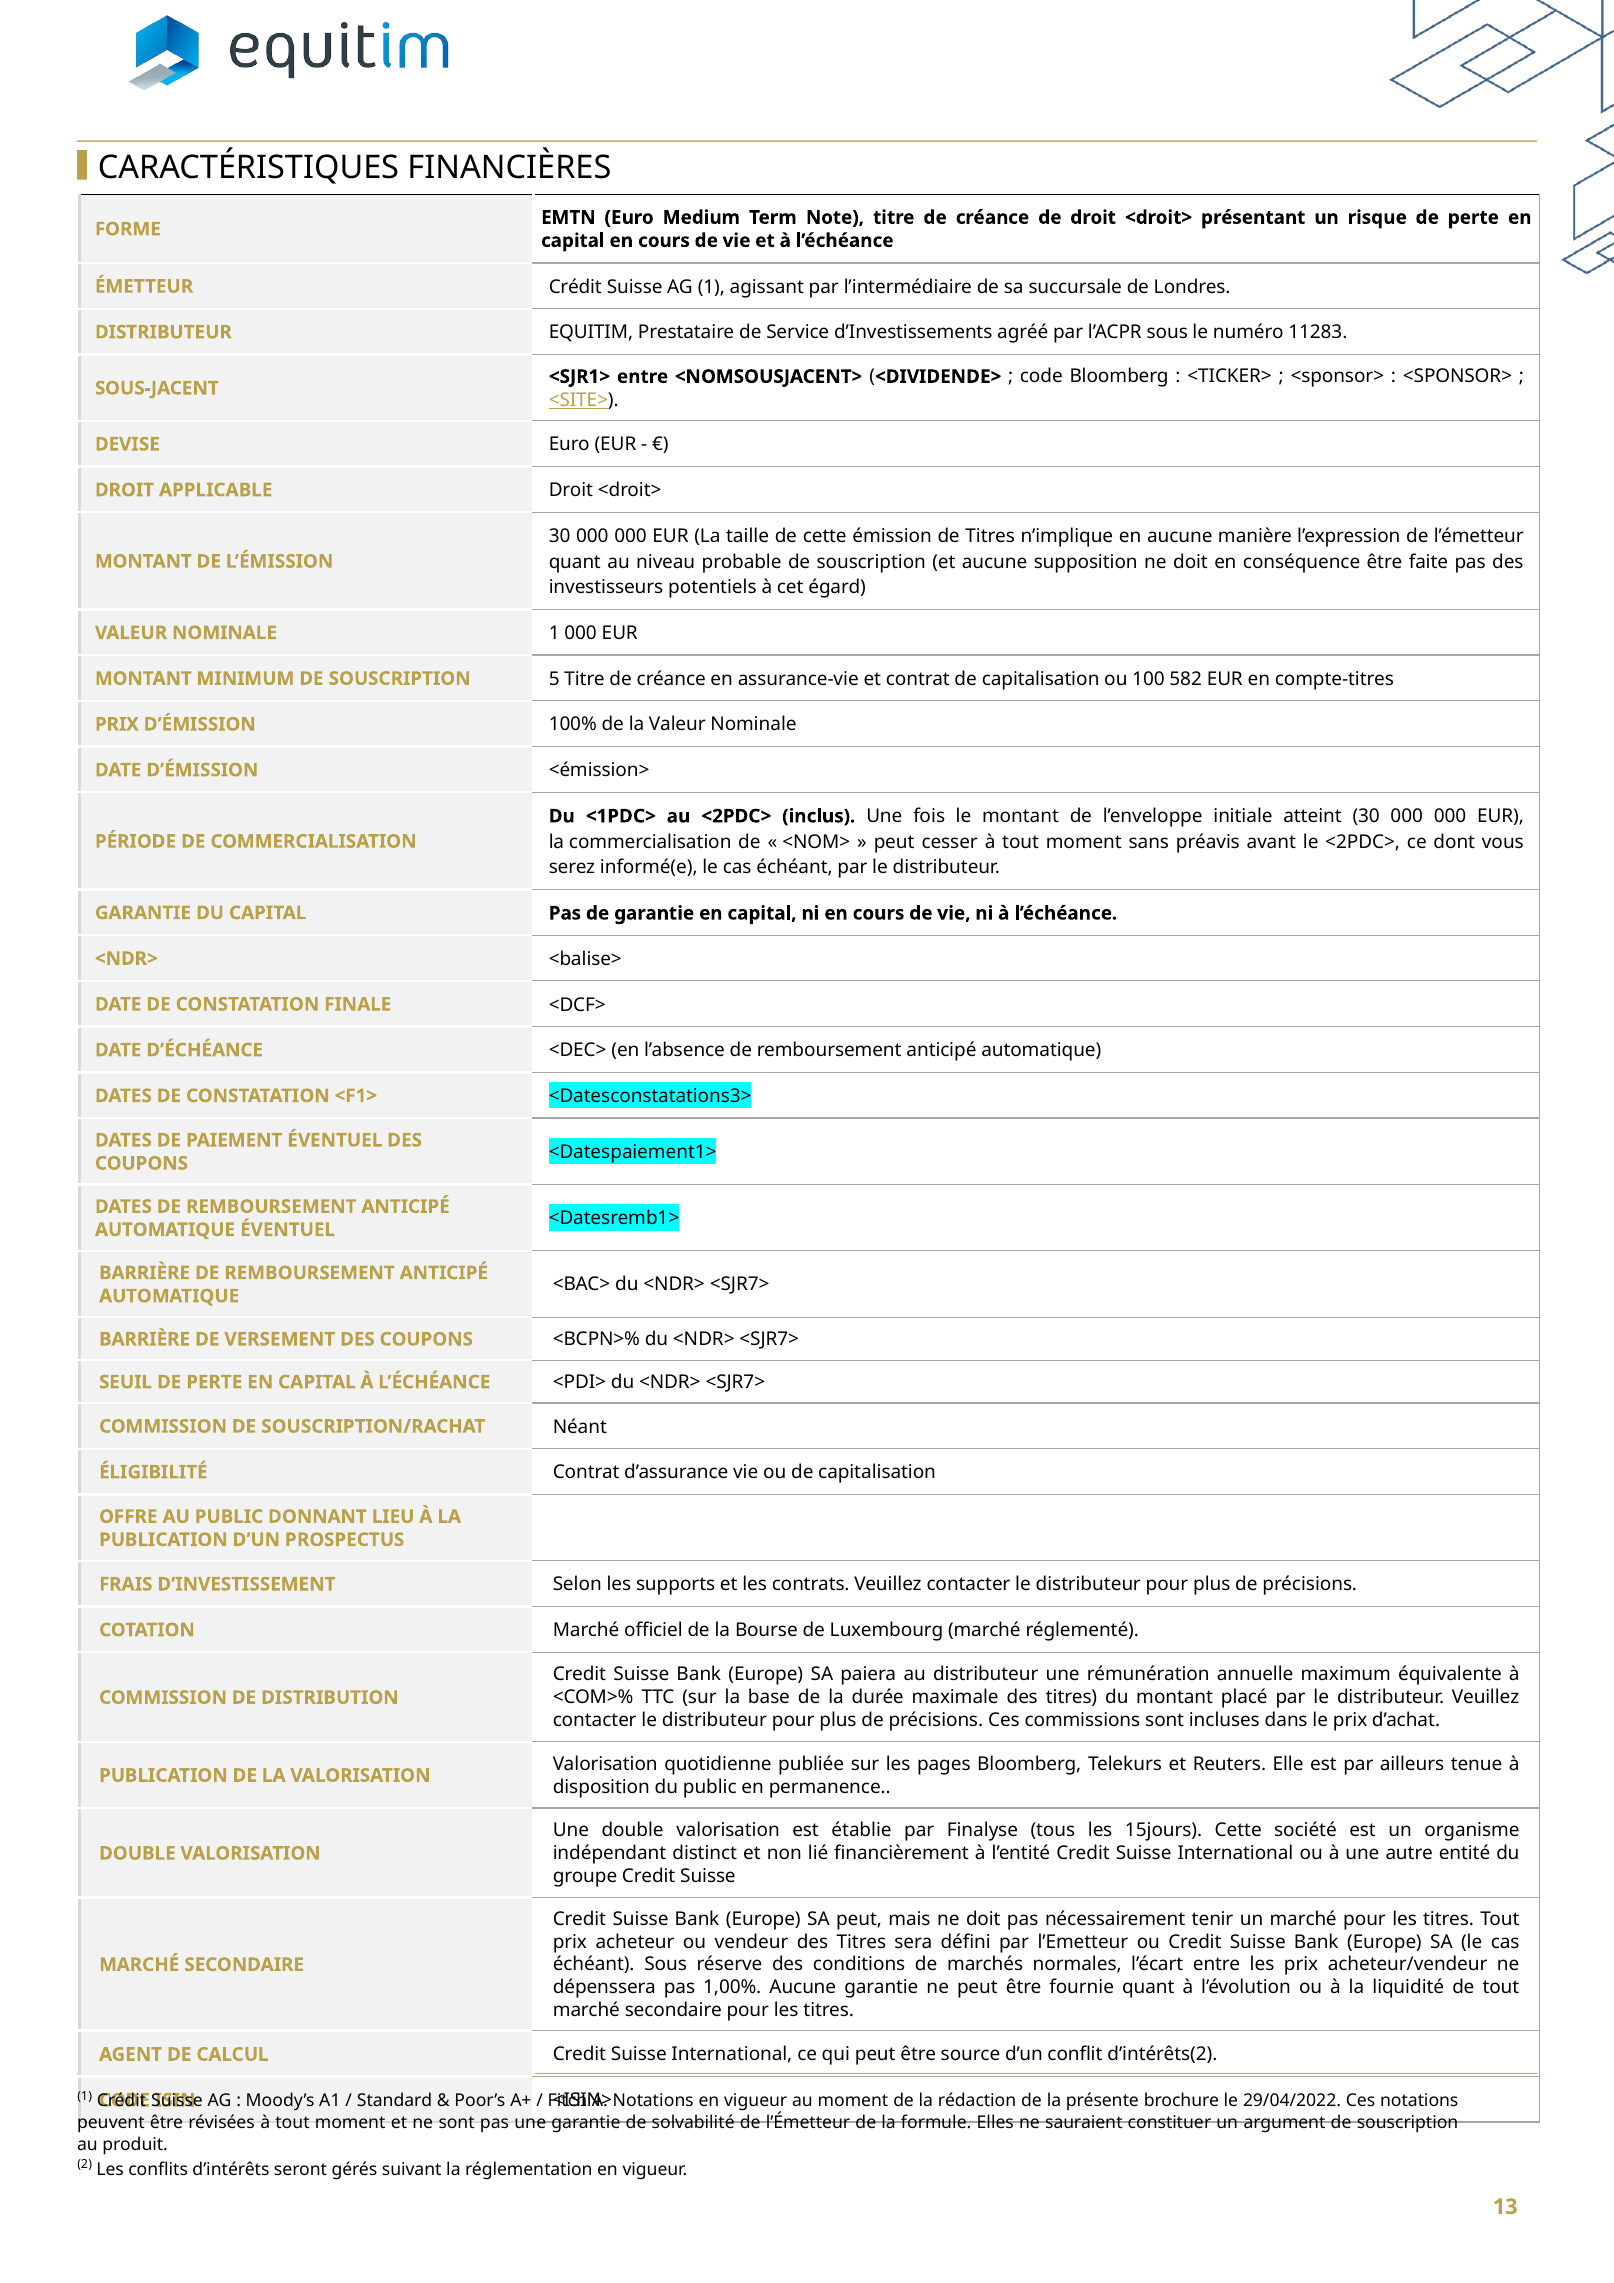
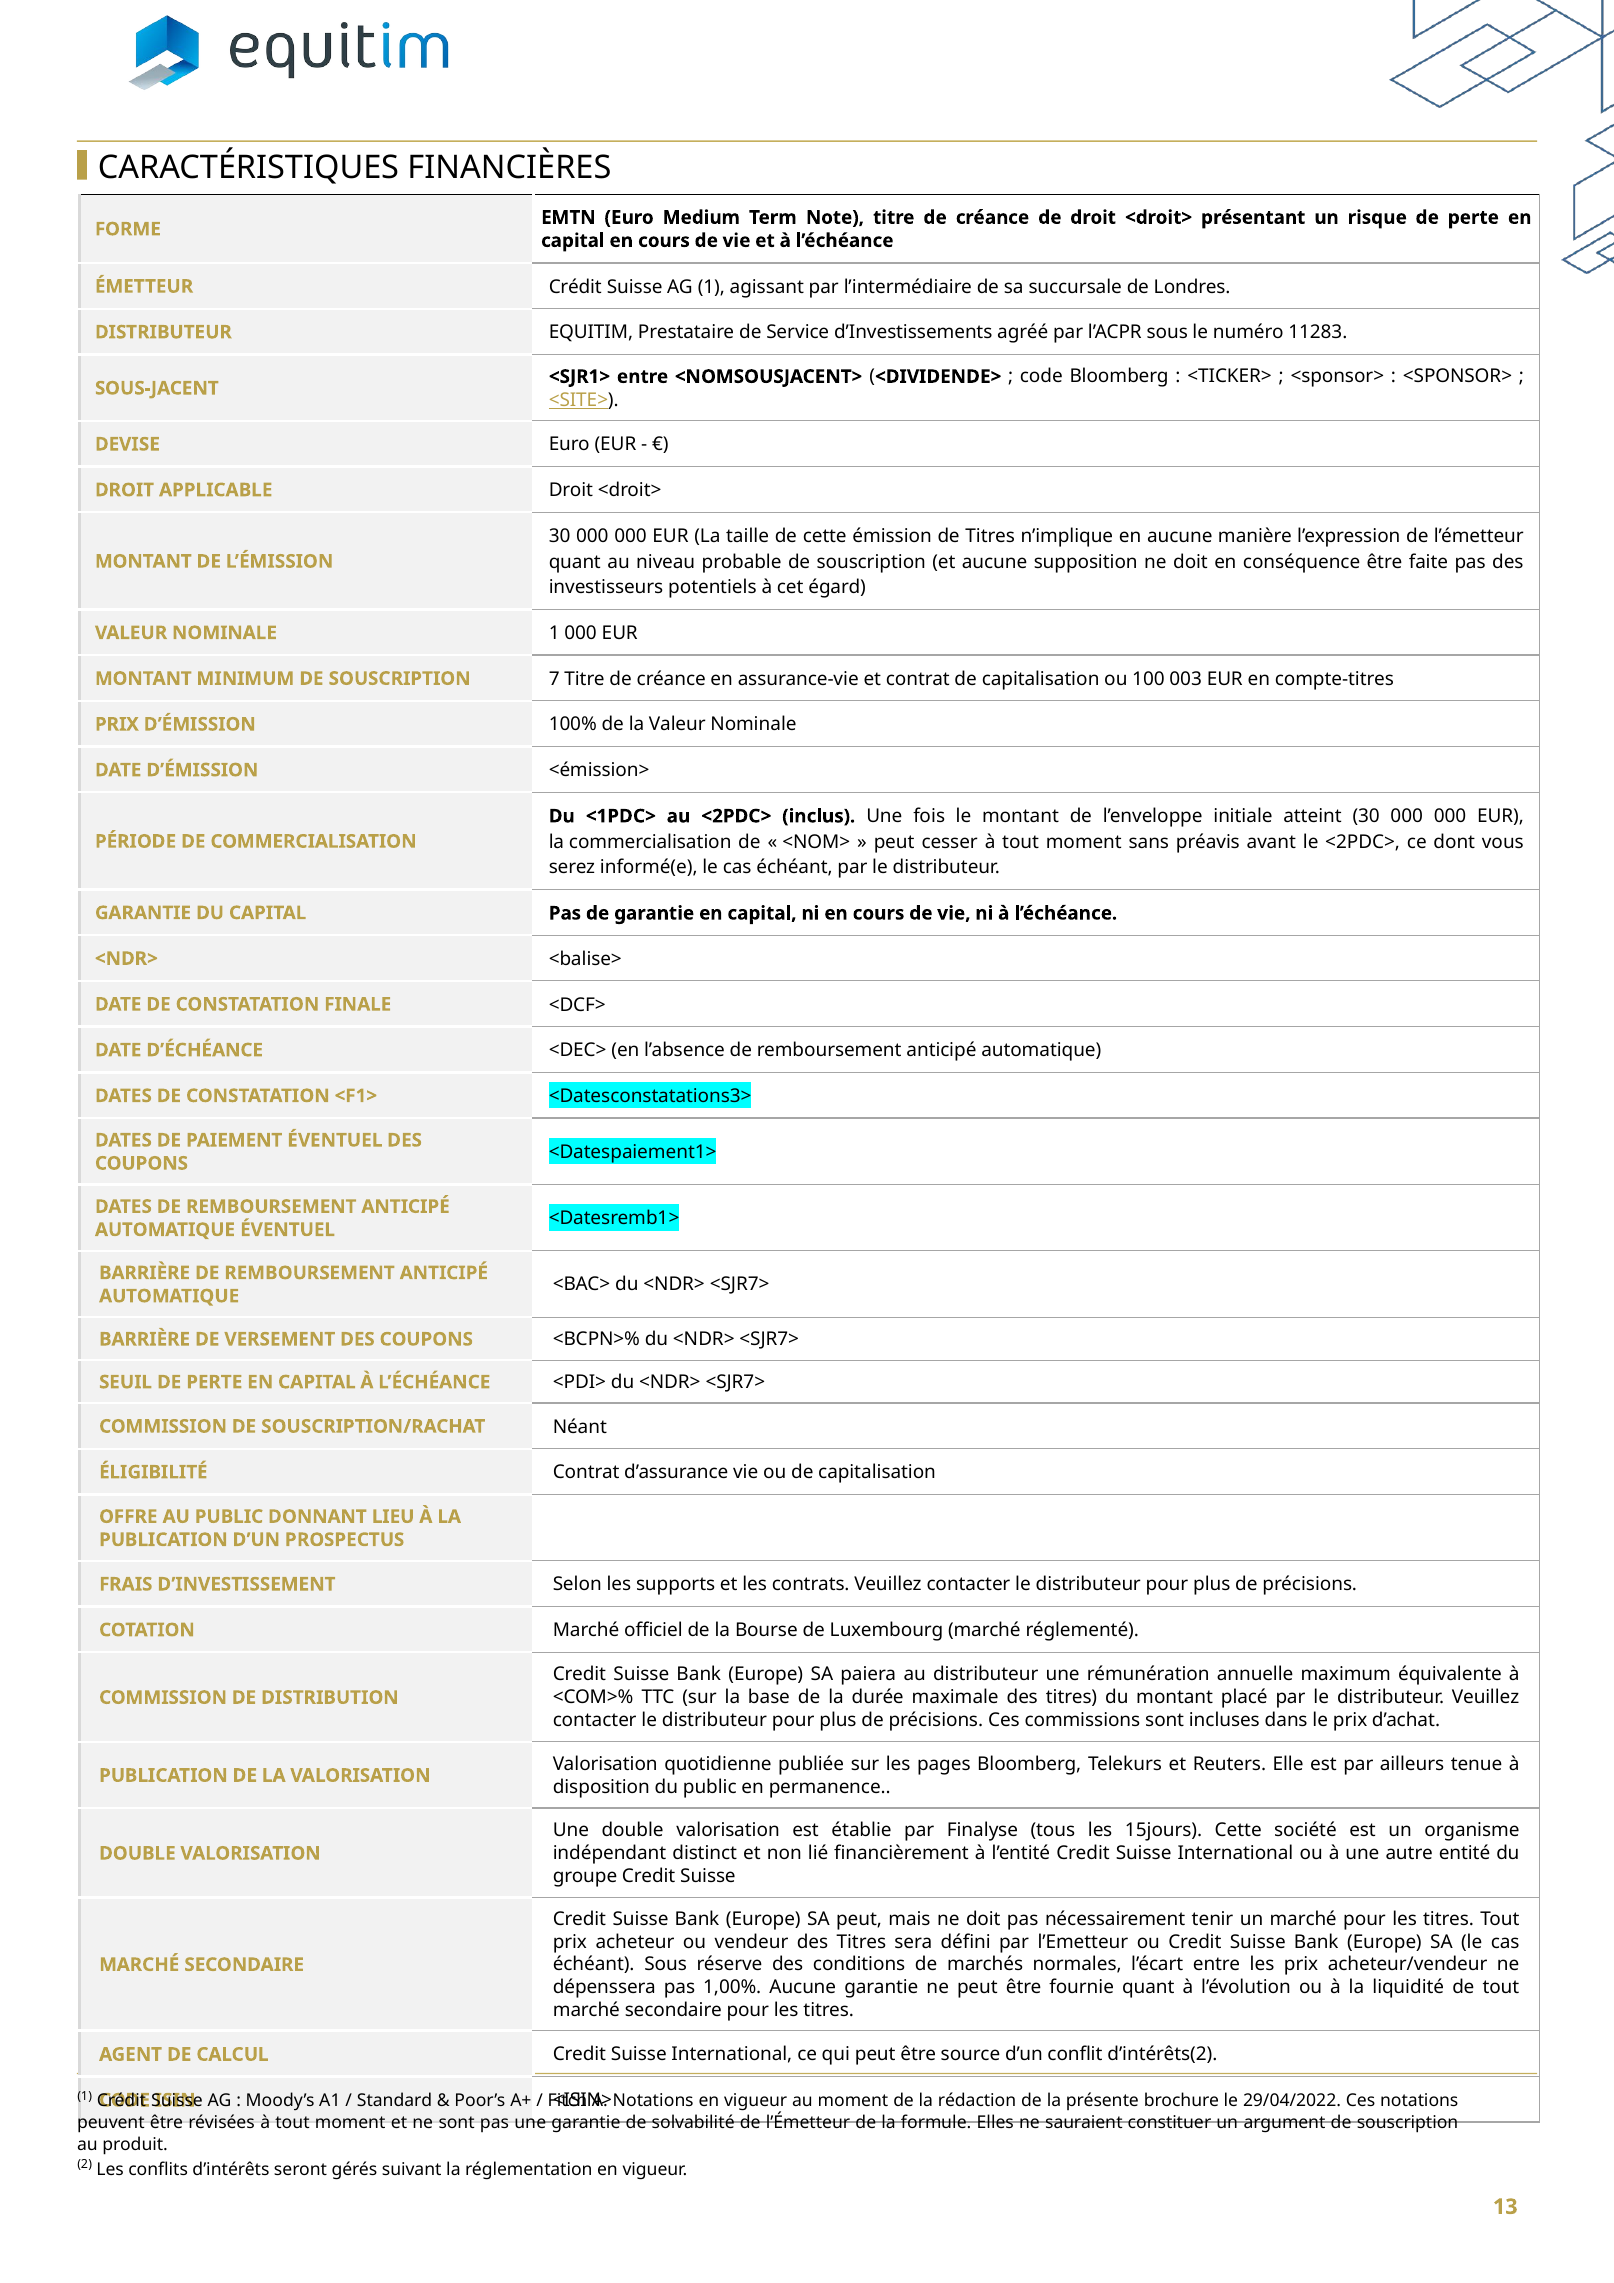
5: 5 -> 7
582: 582 -> 003
